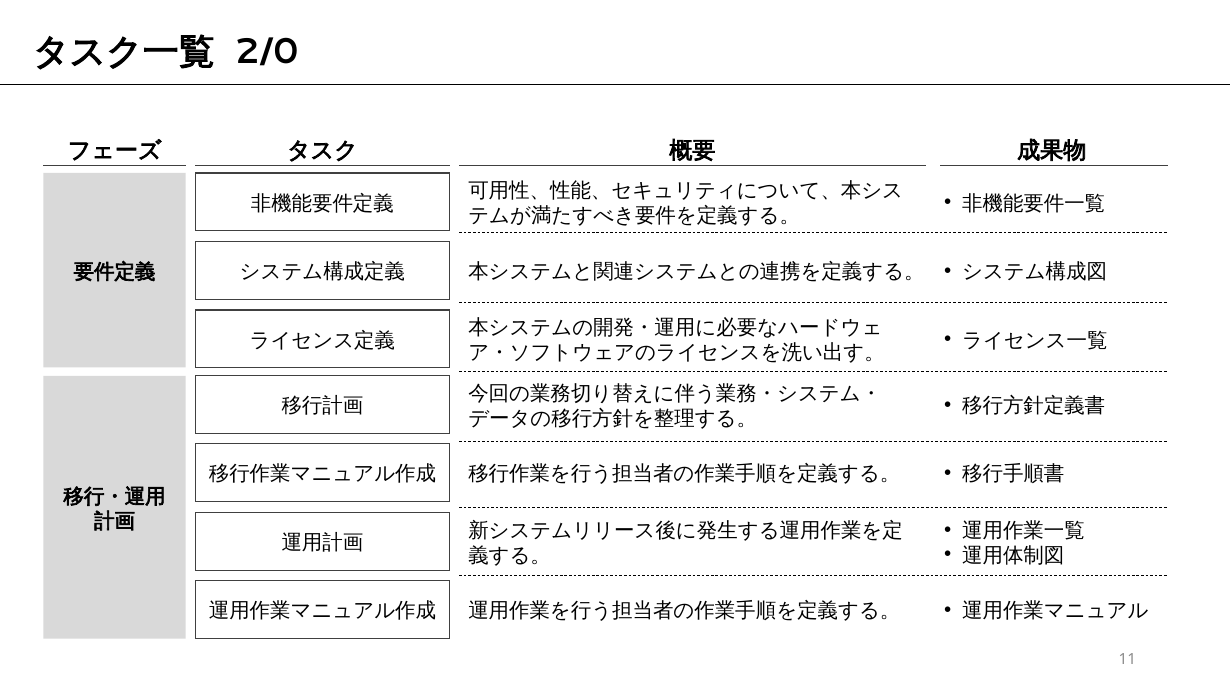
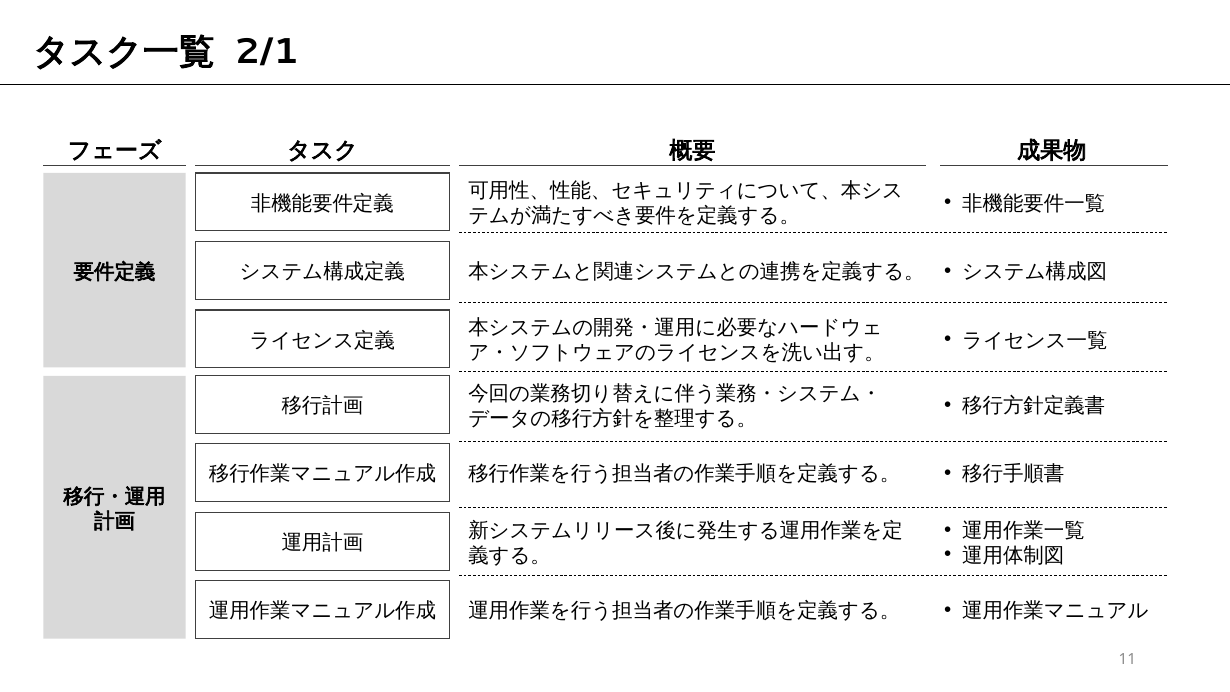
2/0: 2/0 -> 2/1
